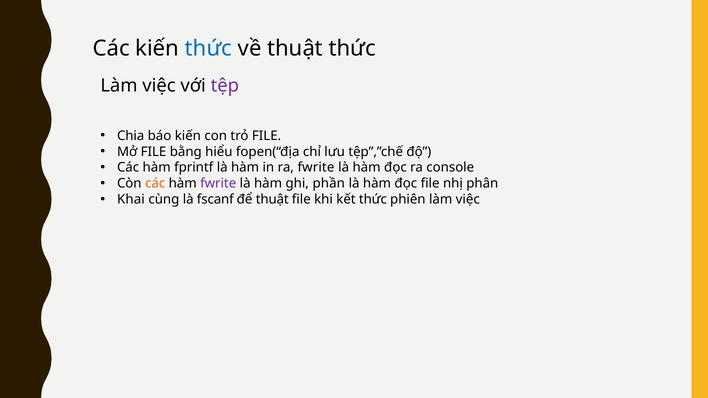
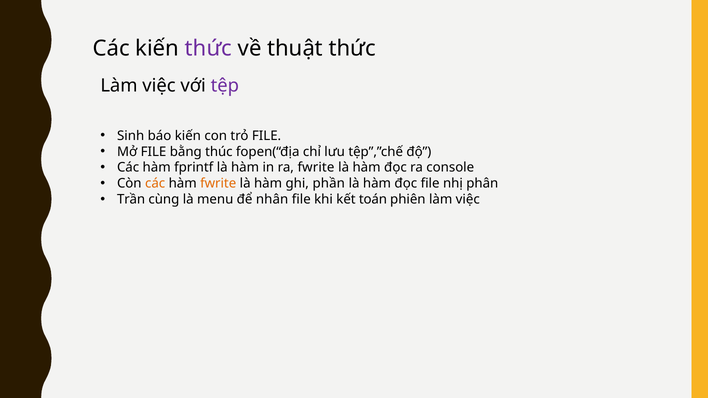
thức at (208, 48) colour: blue -> purple
Chia: Chia -> Sinh
hiểu: hiểu -> thúc
fwrite at (218, 184) colour: purple -> orange
Khai: Khai -> Trần
fscanf: fscanf -> menu
để thuật: thuật -> nhân
kết thức: thức -> toán
